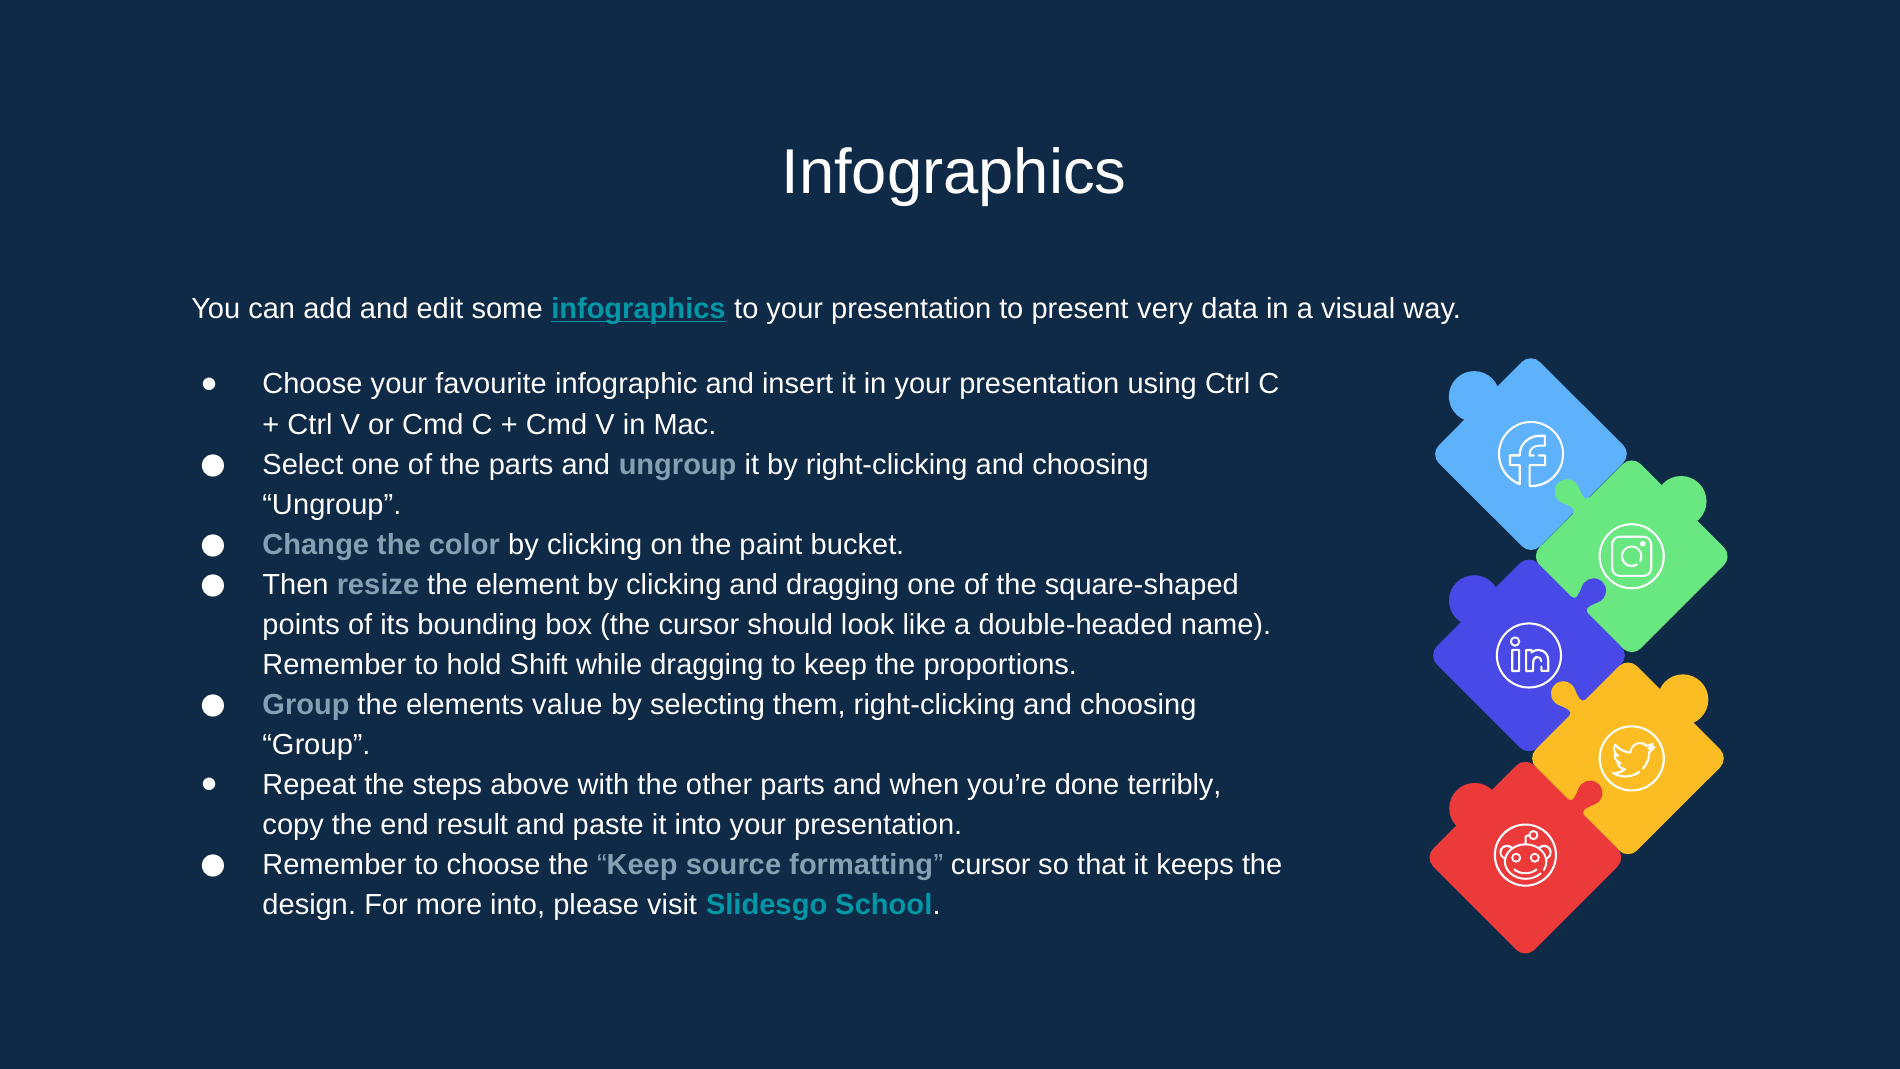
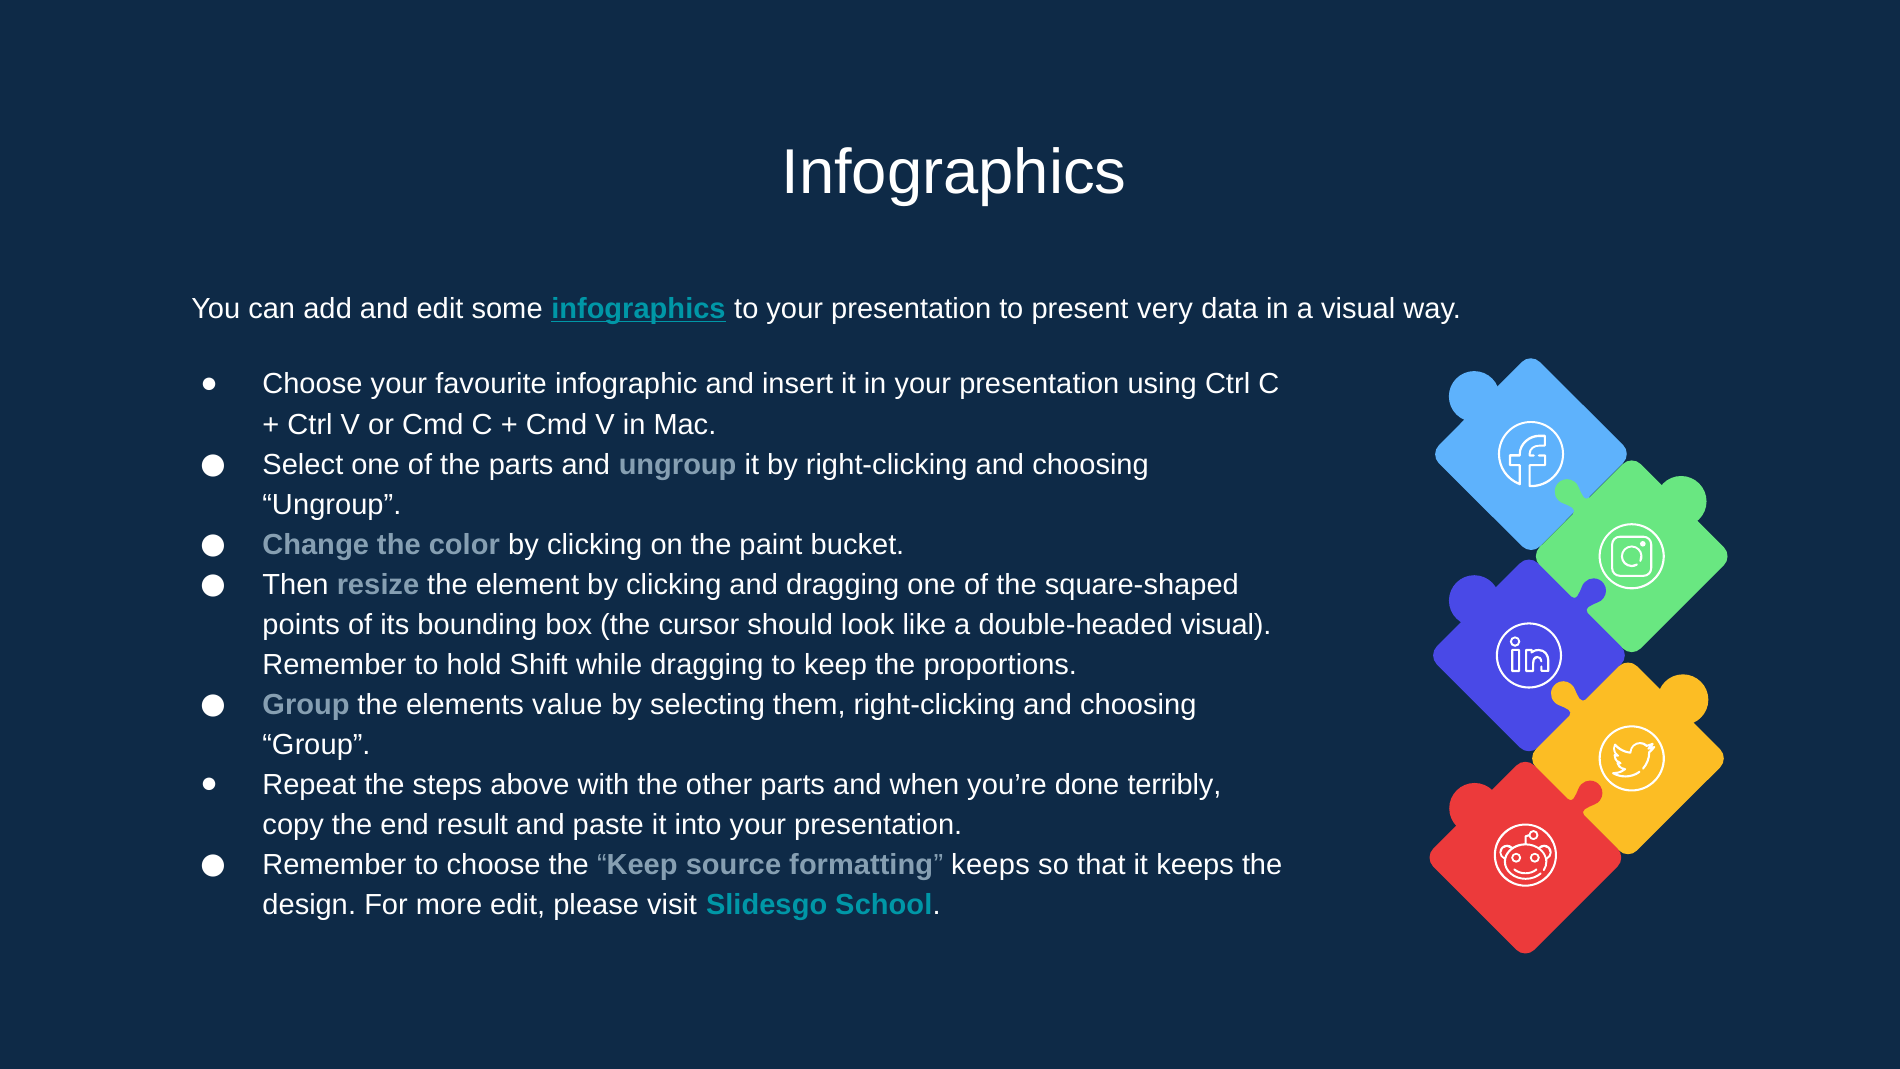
double-headed name: name -> visual
formatting cursor: cursor -> keeps
more into: into -> edit
